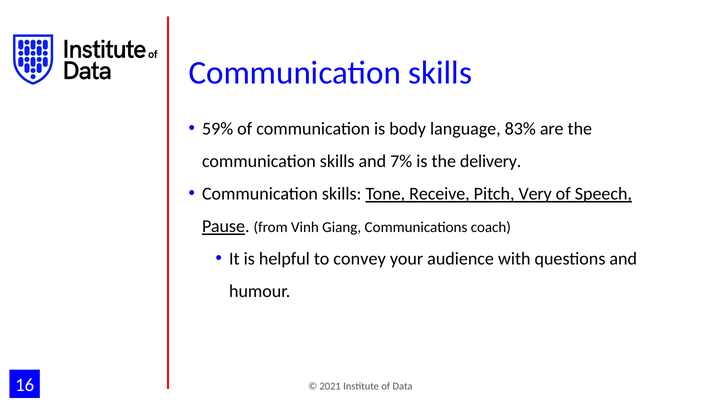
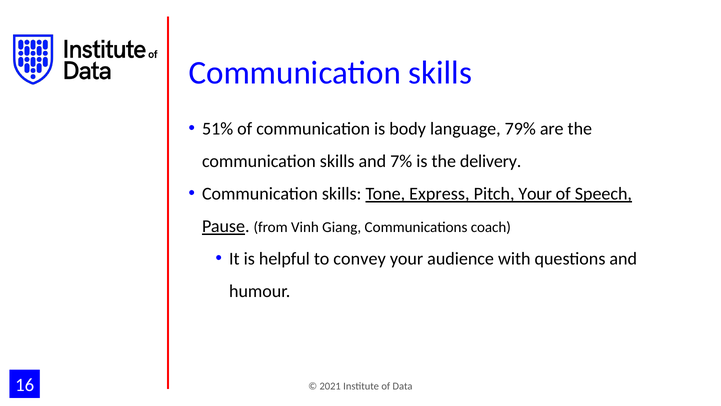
59%: 59% -> 51%
83%: 83% -> 79%
Receive: Receive -> Express
Pitch Very: Very -> Your
